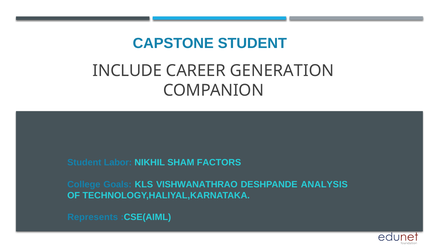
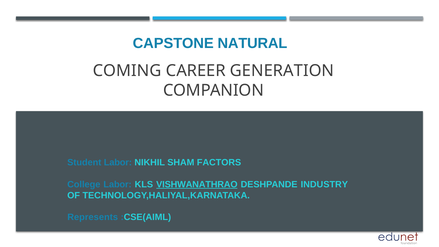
CAPSTONE STUDENT: STUDENT -> NATURAL
INCLUDE: INCLUDE -> COMING
College Goals: Goals -> Labor
VISHWANATHRAO underline: none -> present
ANALYSIS: ANALYSIS -> INDUSTRY
